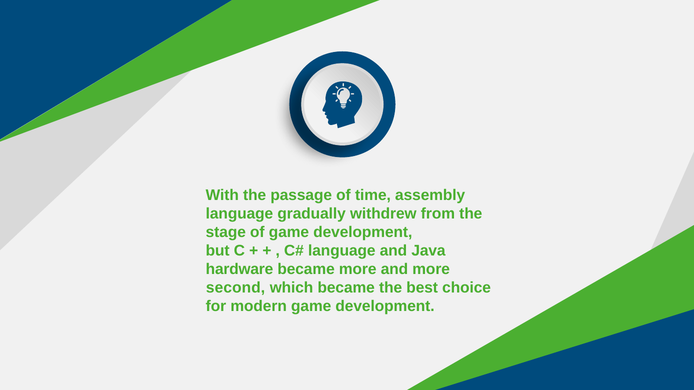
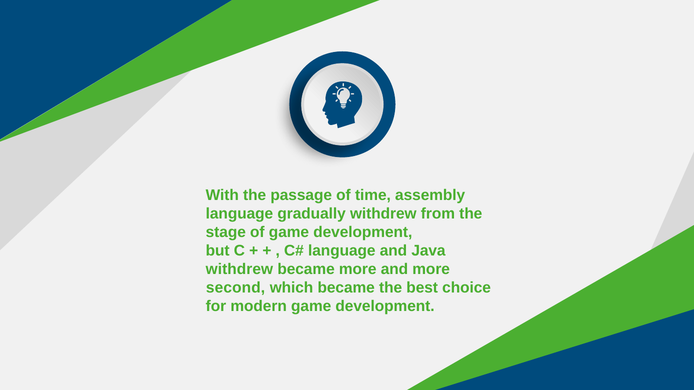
hardware at (240, 269): hardware -> withdrew
